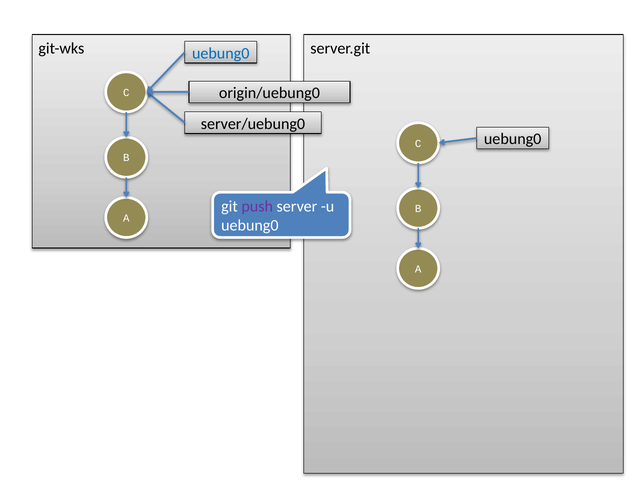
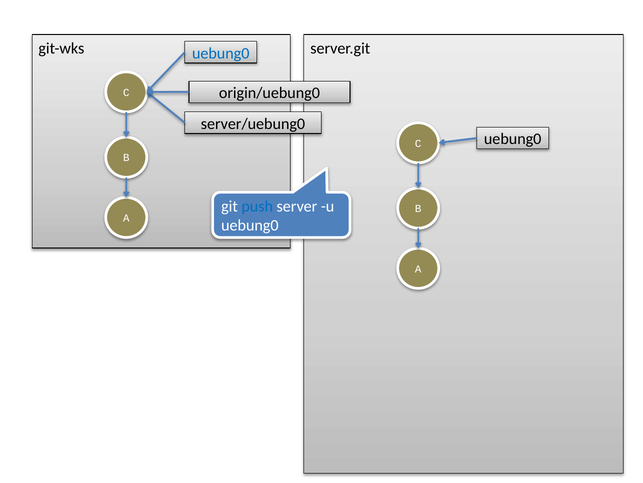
push colour: purple -> blue
